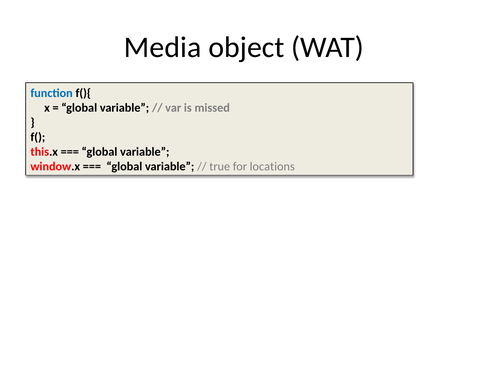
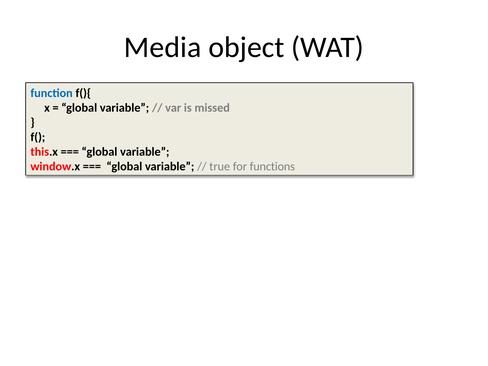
locations: locations -> functions
